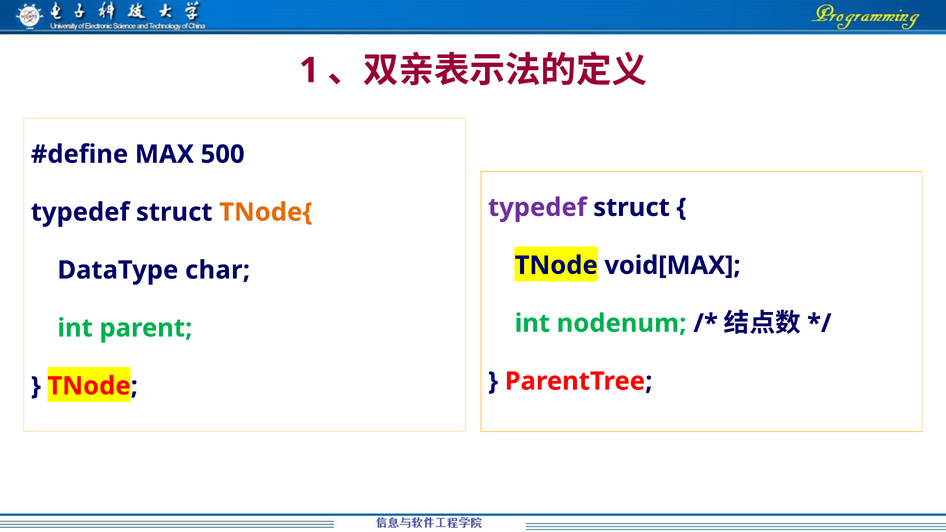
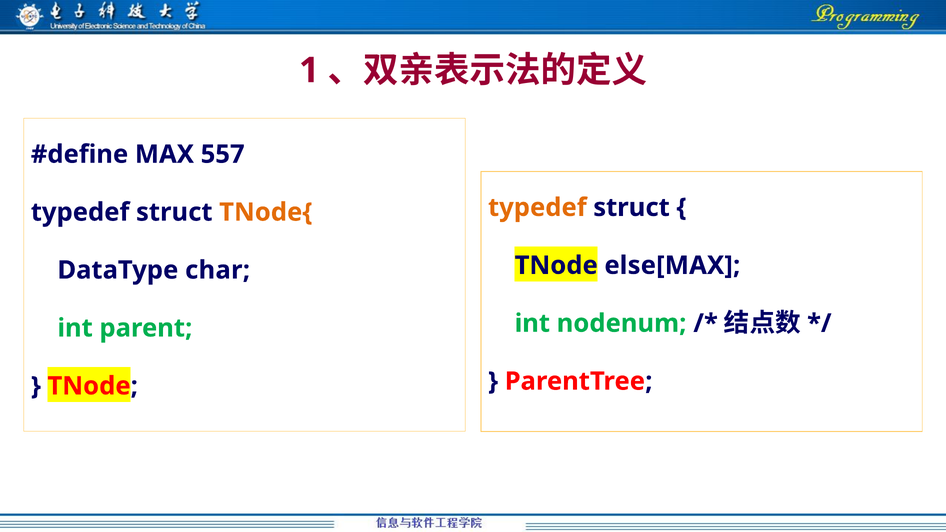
500: 500 -> 557
typedef at (537, 208) colour: purple -> orange
void[MAX: void[MAX -> else[MAX
